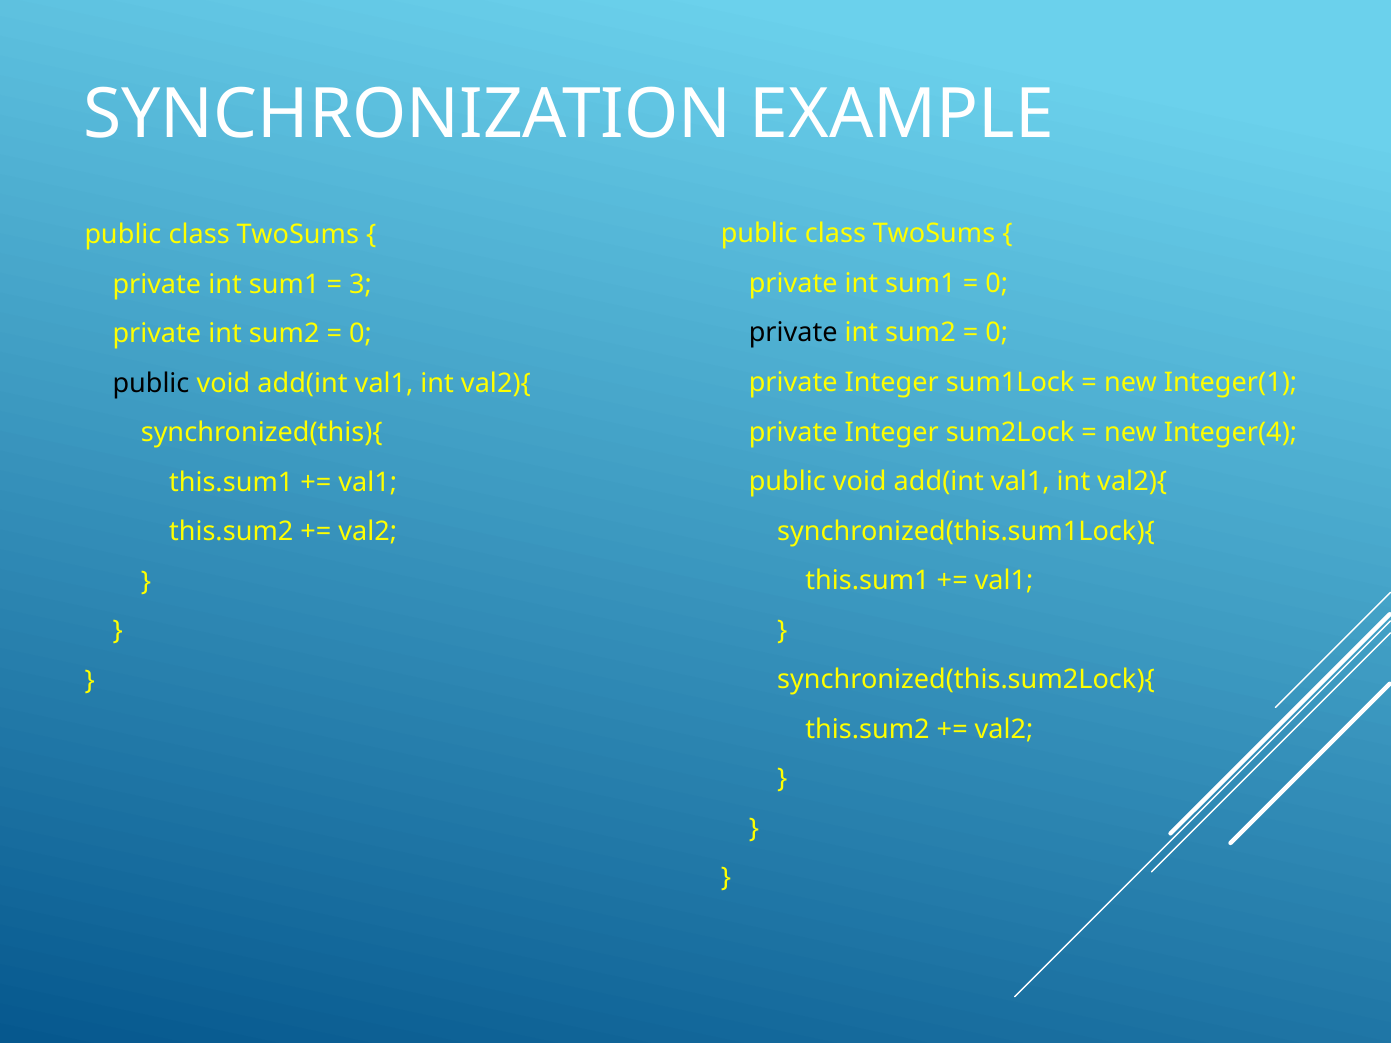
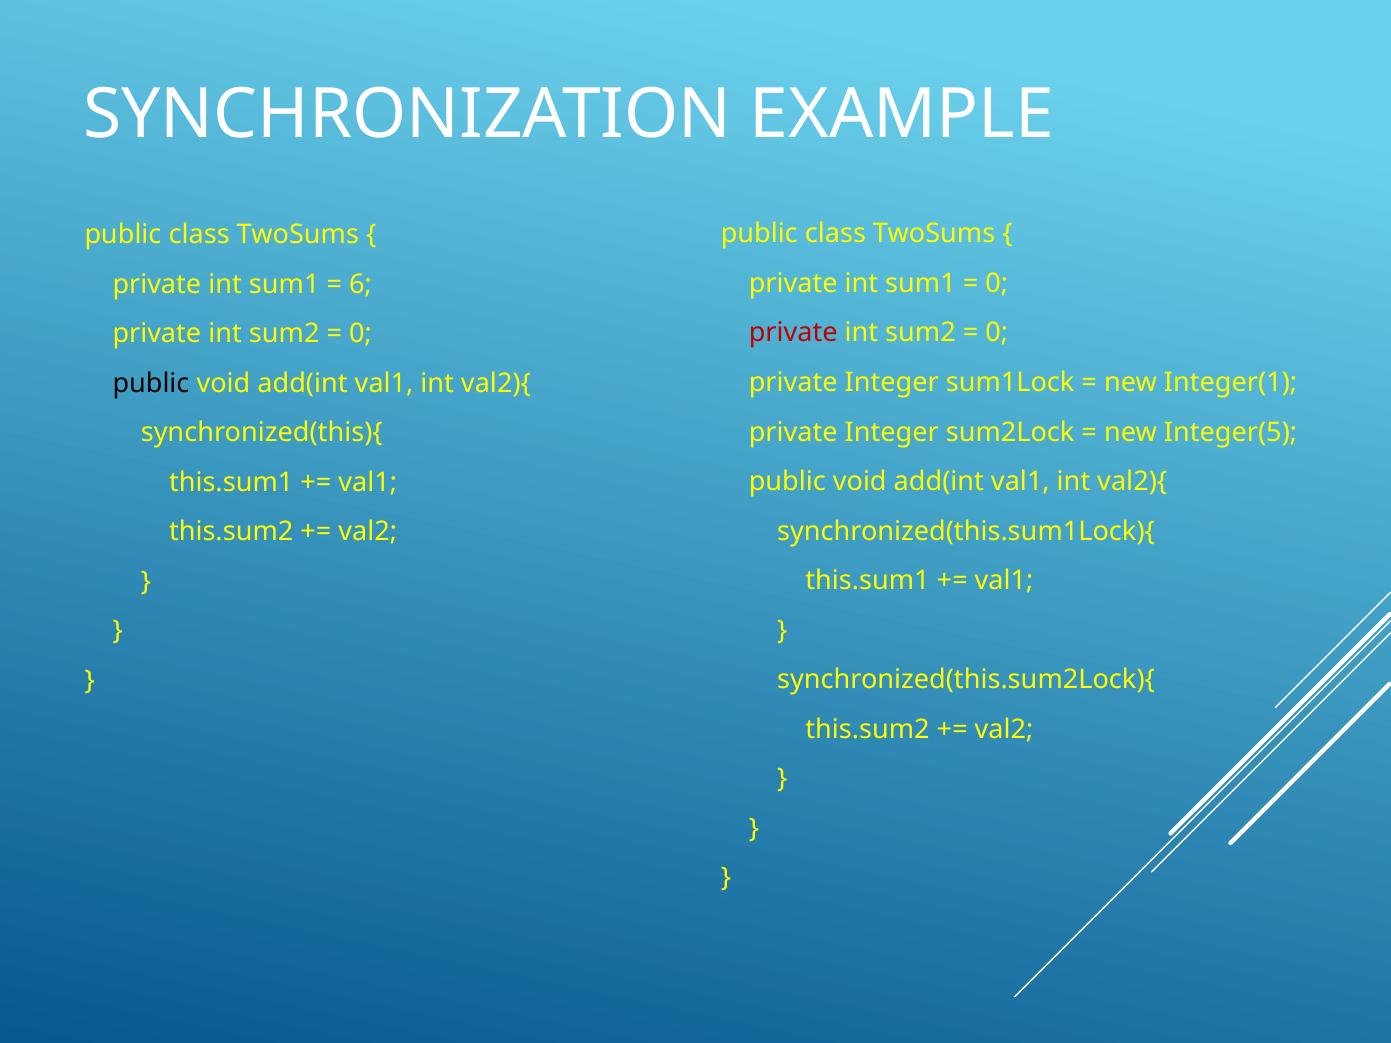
3: 3 -> 6
private at (793, 333) colour: black -> red
Integer(4: Integer(4 -> Integer(5
